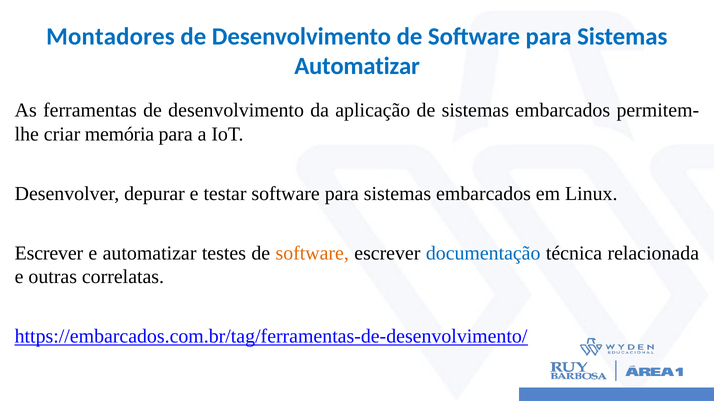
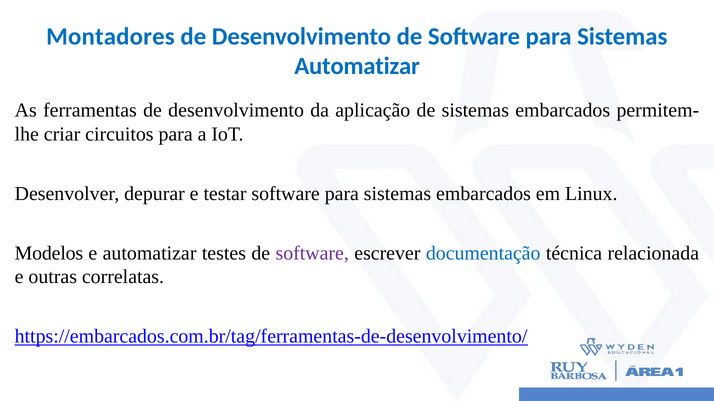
memória: memória -> circuitos
Escrever at (49, 253): Escrever -> Modelos
software at (312, 253) colour: orange -> purple
